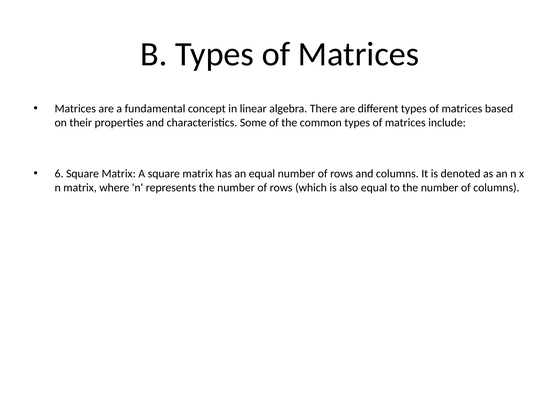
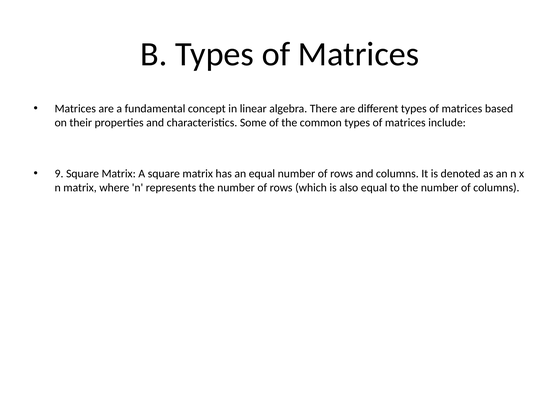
6: 6 -> 9
